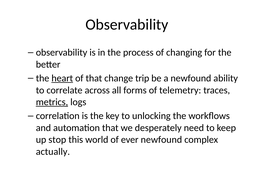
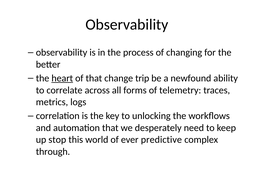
metrics underline: present -> none
ever newfound: newfound -> predictive
actually: actually -> through
